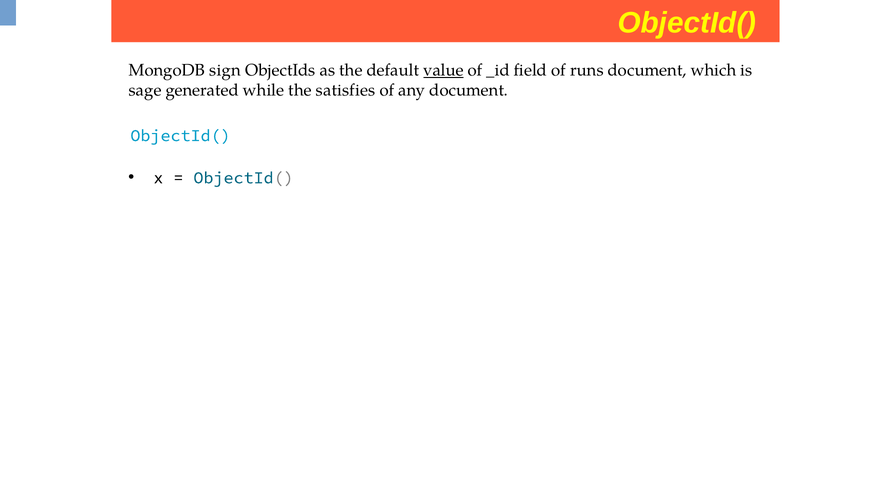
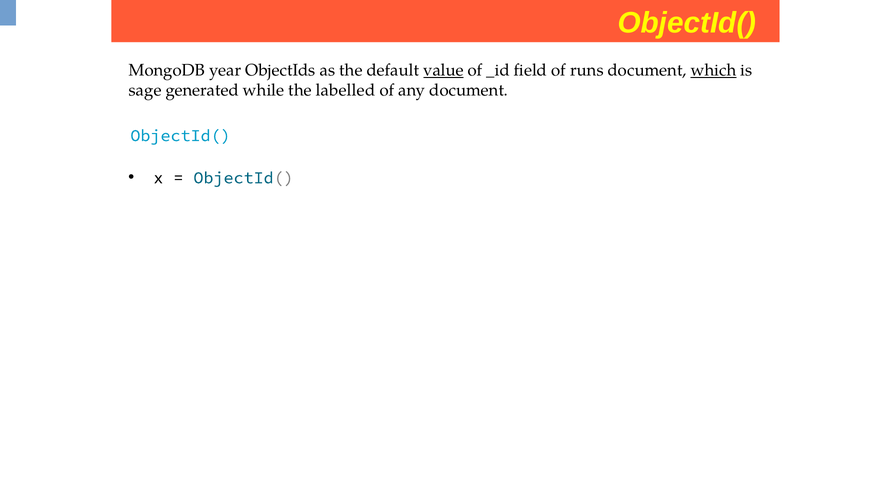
sign: sign -> year
which underline: none -> present
satisfies: satisfies -> labelled
